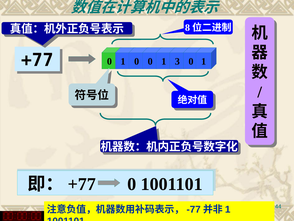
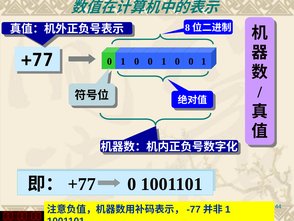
0 0 1 3: 3 -> 0
